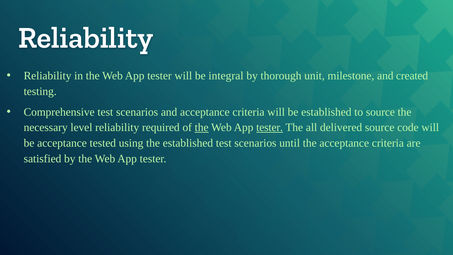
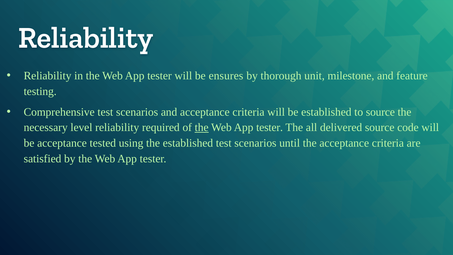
integral: integral -> ensures
created: created -> feature
tester at (270, 127) underline: present -> none
